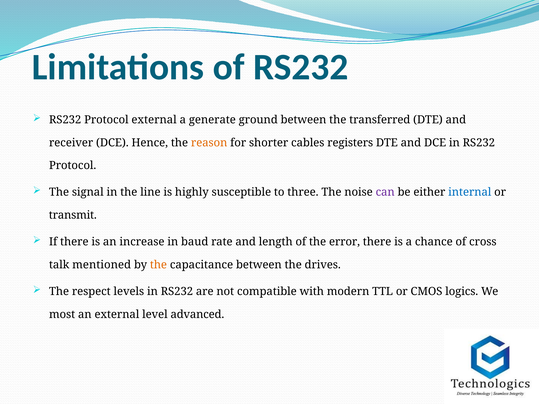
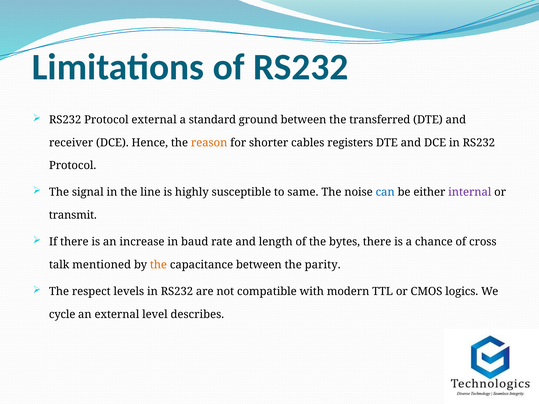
generate: generate -> standard
three: three -> same
can colour: purple -> blue
internal colour: blue -> purple
error: error -> bytes
drives: drives -> parity
most: most -> cycle
advanced: advanced -> describes
